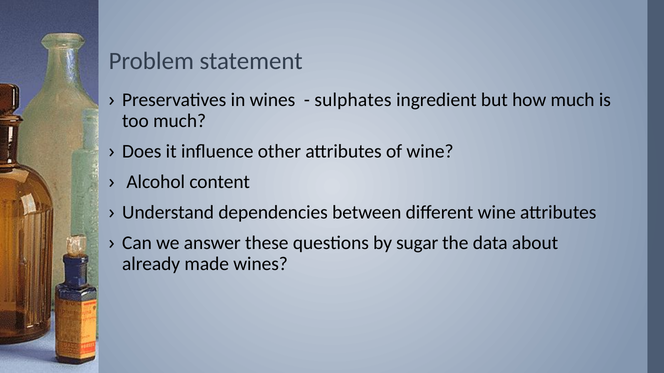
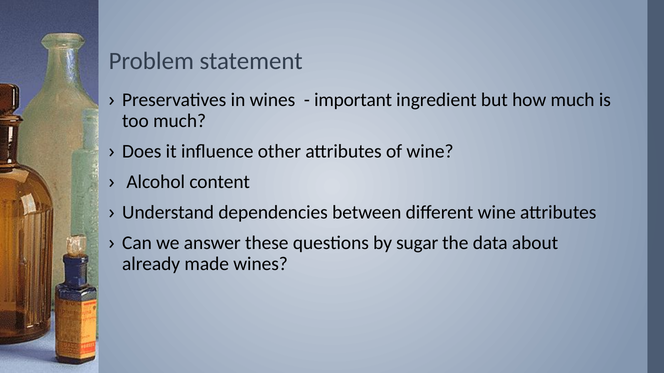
sulphates: sulphates -> important
